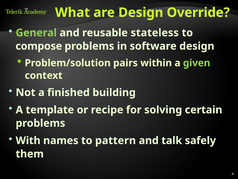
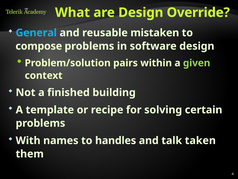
General colour: light green -> light blue
stateless: stateless -> mistaken
pattern: pattern -> handles
safely: safely -> taken
